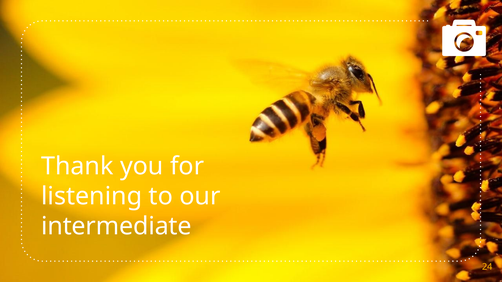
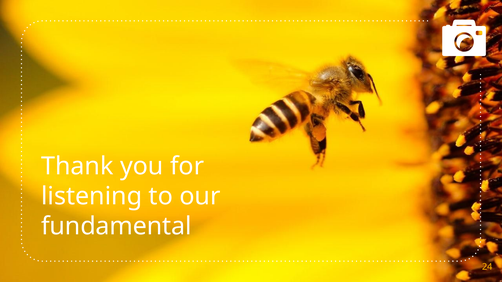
intermediate: intermediate -> fundamental
